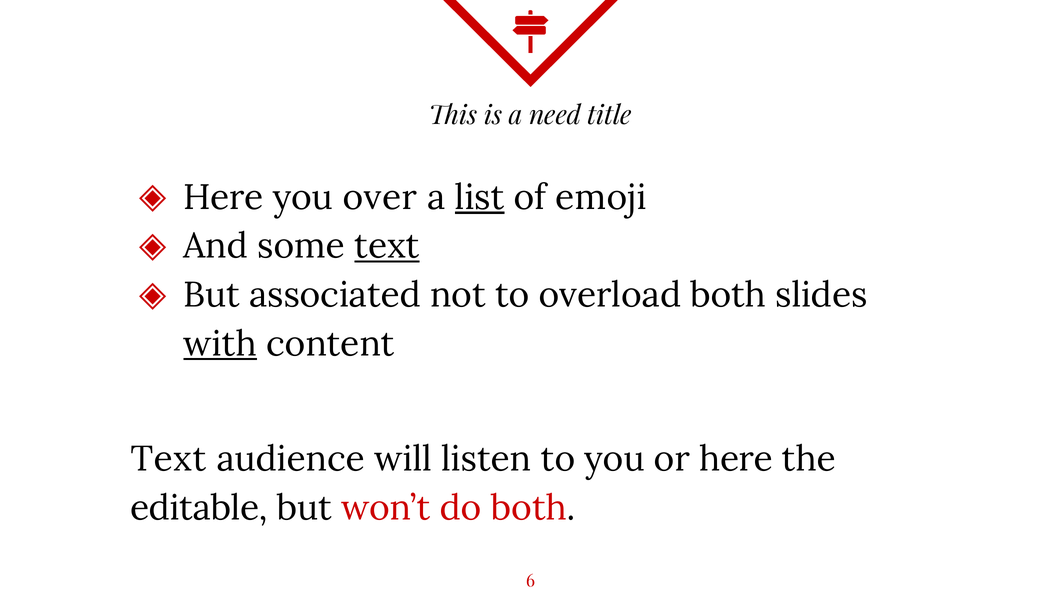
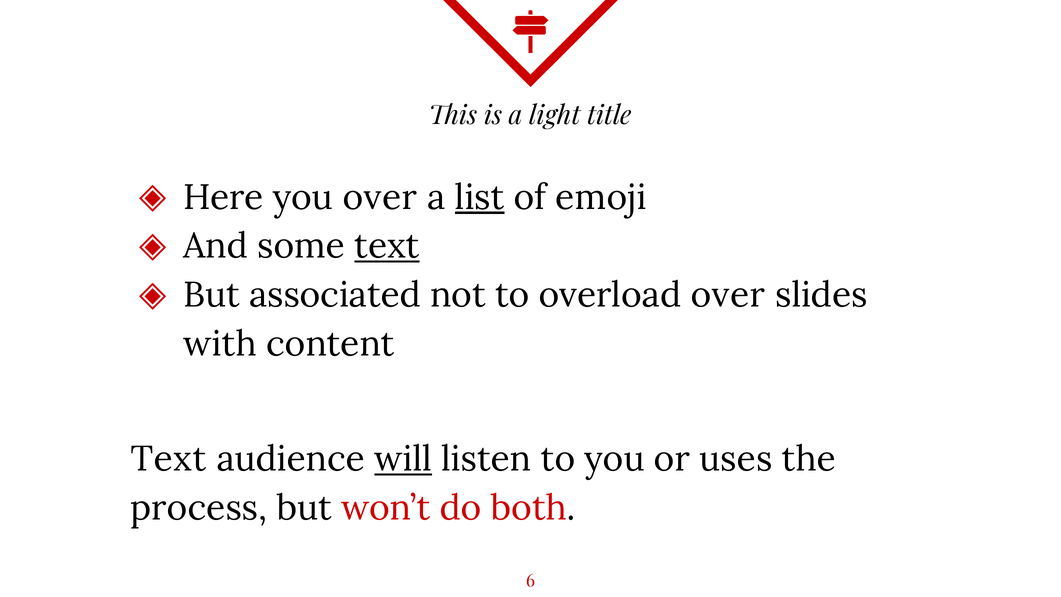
need: need -> light
overload both: both -> over
with underline: present -> none
will underline: none -> present
or here: here -> uses
editable: editable -> process
